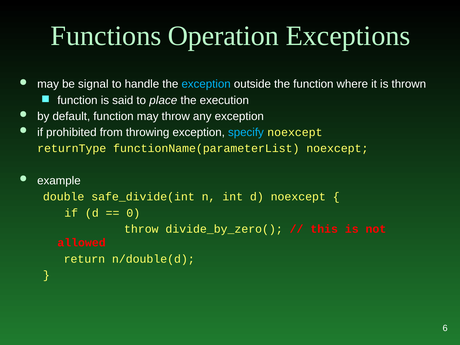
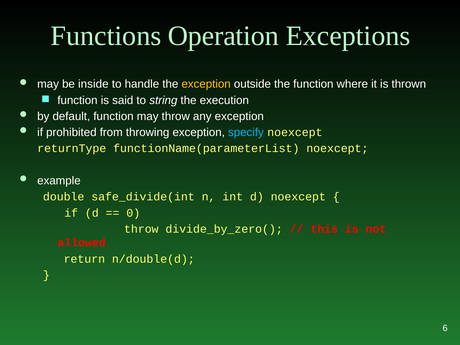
signal: signal -> inside
exception at (206, 84) colour: light blue -> yellow
place: place -> string
